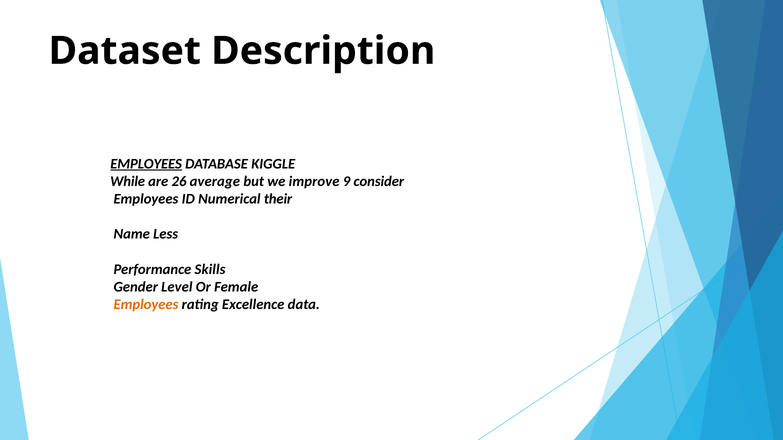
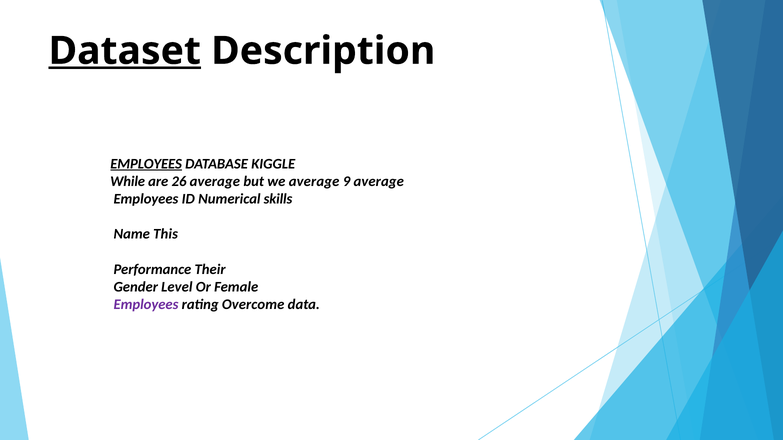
Dataset underline: none -> present
we improve: improve -> average
9 consider: consider -> average
their: their -> skills
Less: Less -> This
Skills: Skills -> Their
Employees at (146, 305) colour: orange -> purple
Excellence: Excellence -> Overcome
